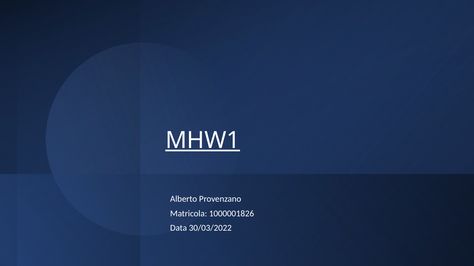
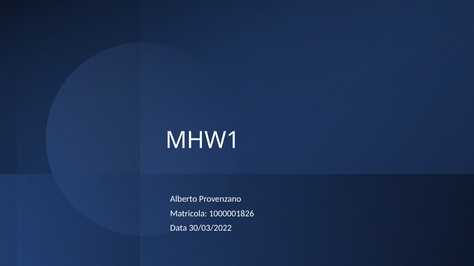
MHW1 underline: present -> none
